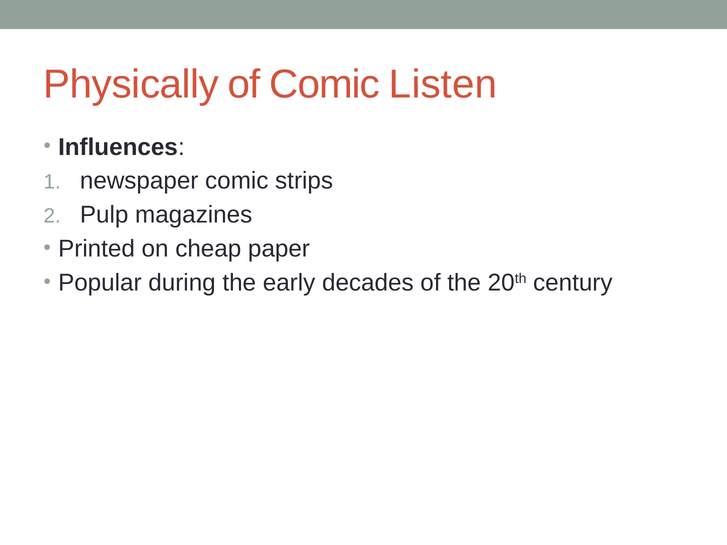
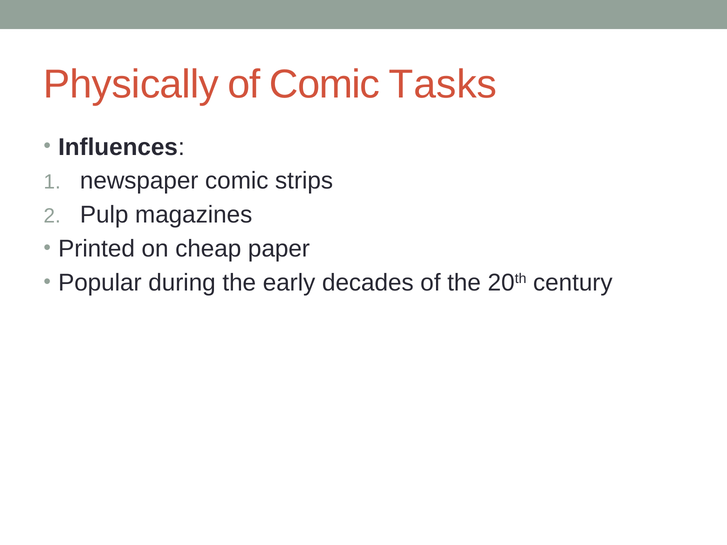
Listen: Listen -> Tasks
